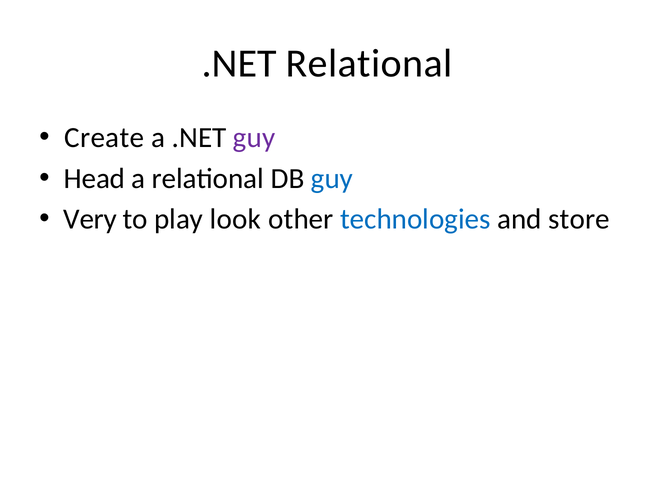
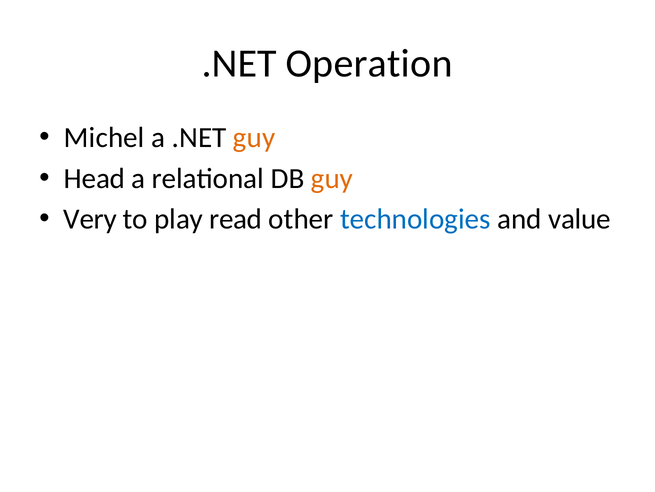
.NET Relational: Relational -> Operation
Create: Create -> Michel
guy at (254, 137) colour: purple -> orange
guy at (332, 178) colour: blue -> orange
look: look -> read
store: store -> value
